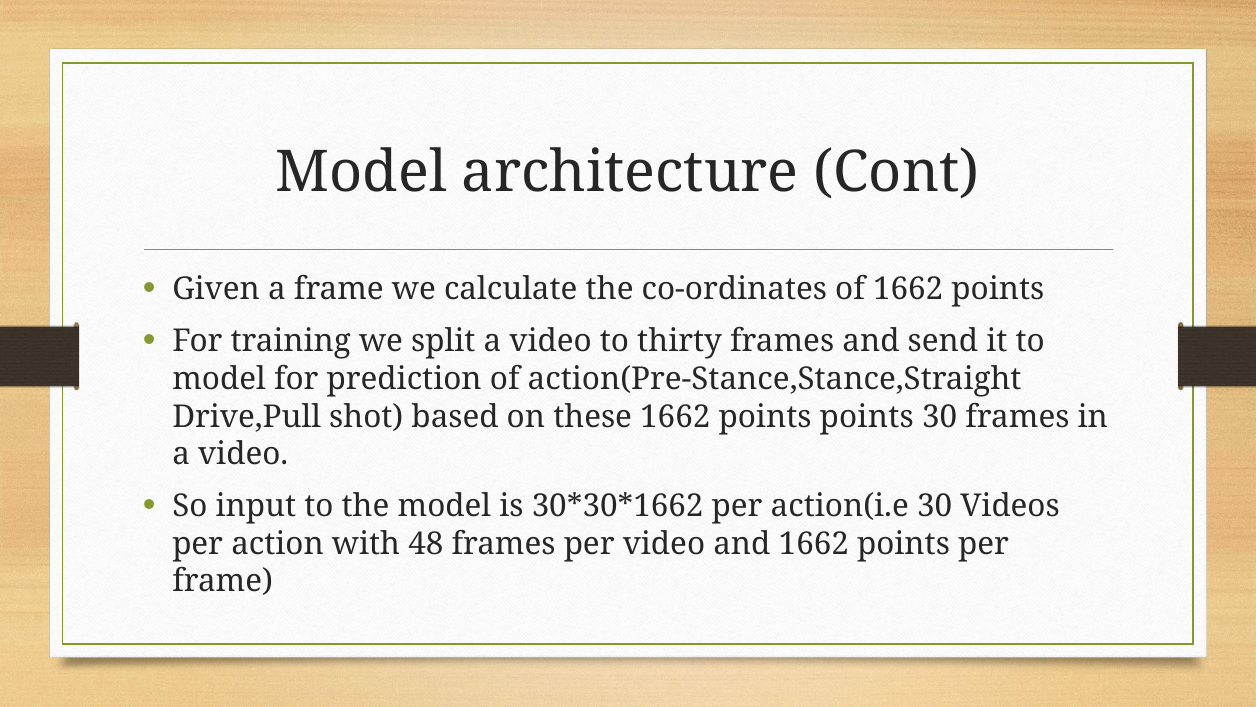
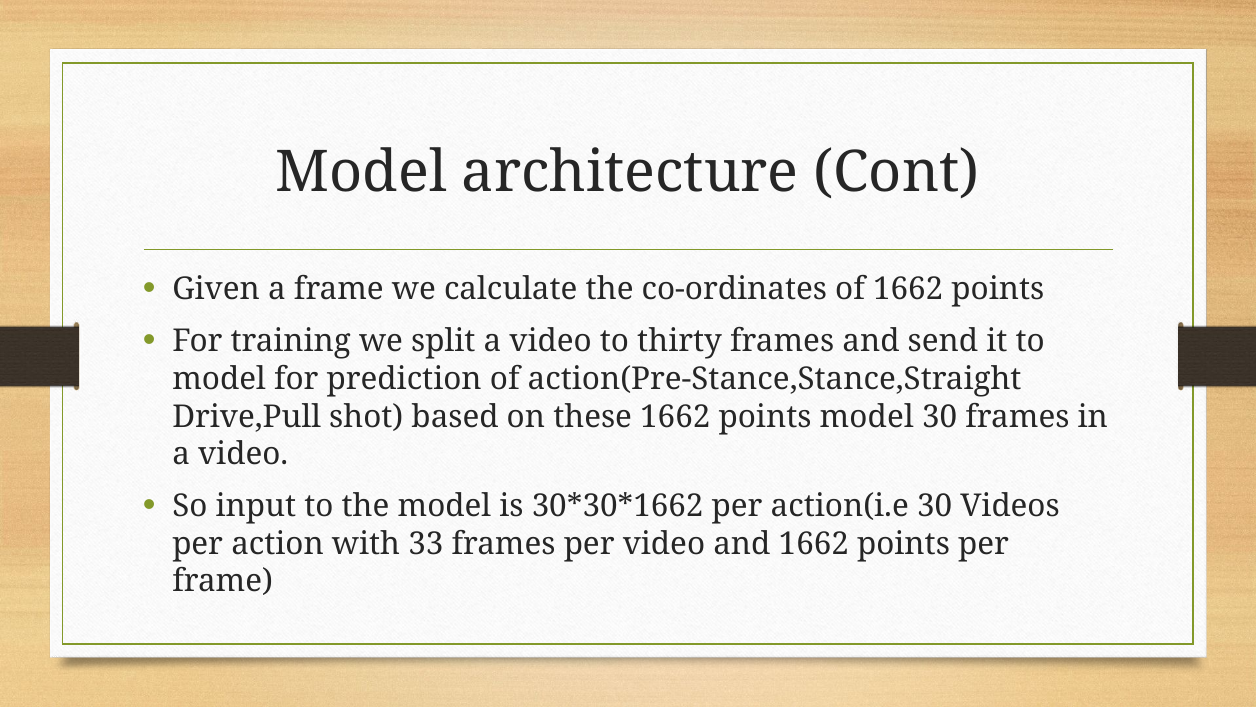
points points: points -> model
48: 48 -> 33
